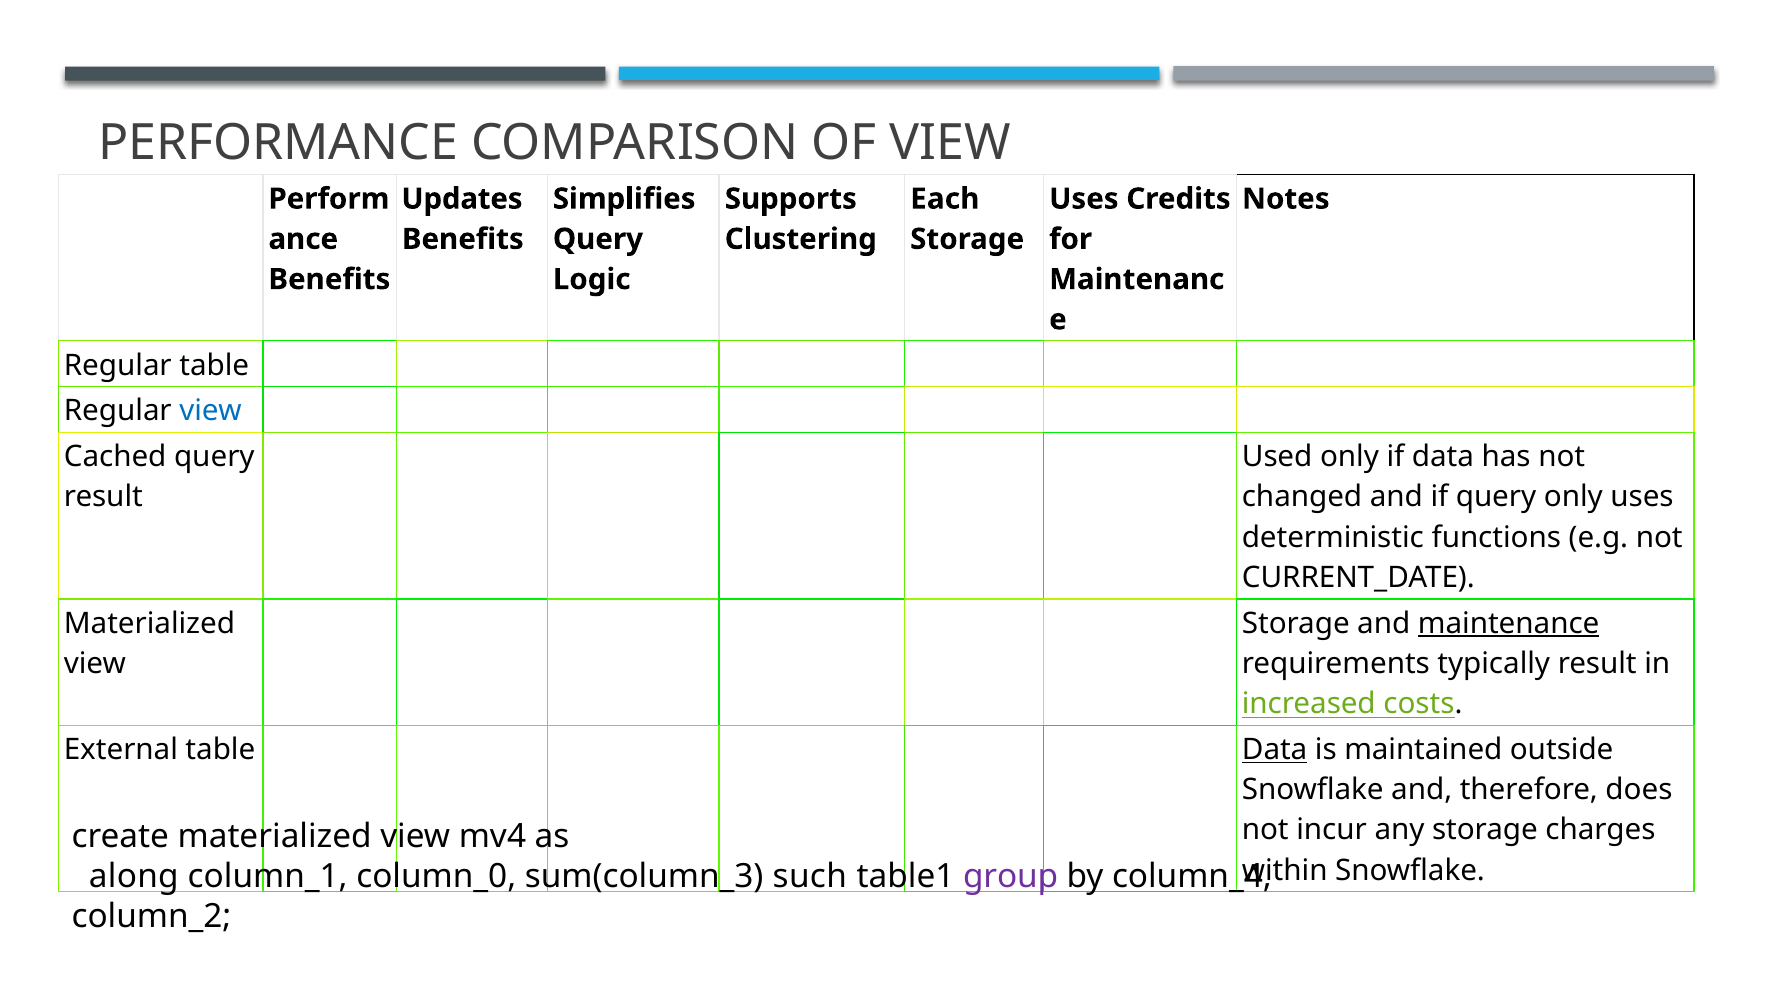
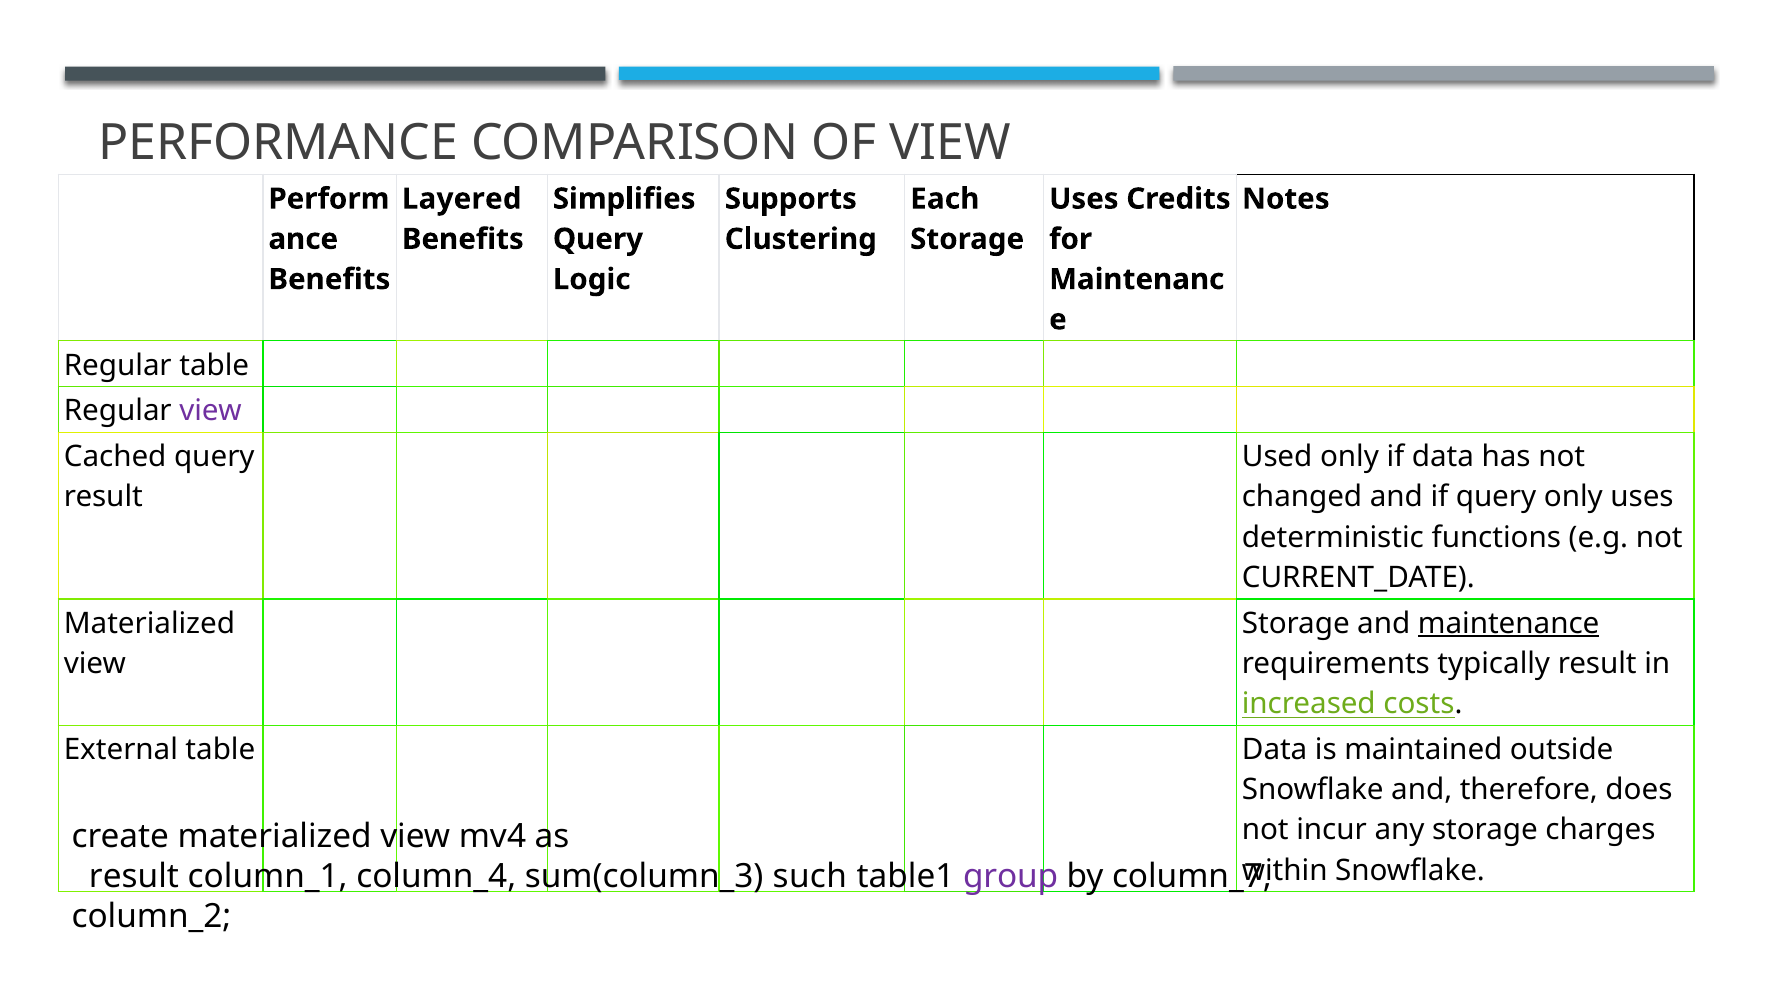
Updates: Updates -> Layered
view at (211, 411) colour: blue -> purple
Data at (1275, 749) underline: present -> none
along at (134, 876): along -> result
column_0: column_0 -> column_4
column_4: column_4 -> column_7
